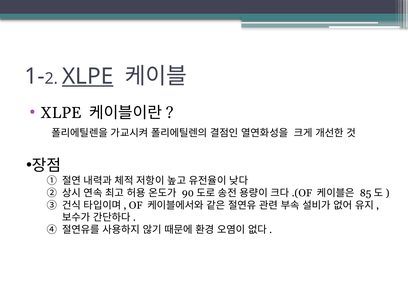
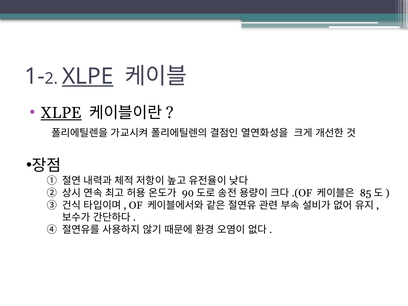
XLPE at (61, 113) underline: none -> present
